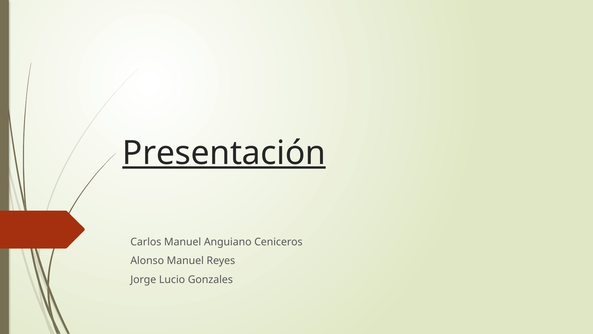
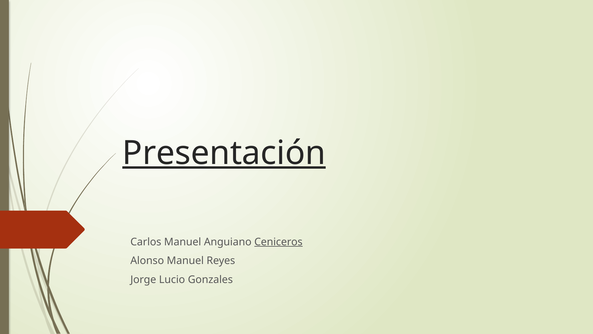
Ceniceros underline: none -> present
